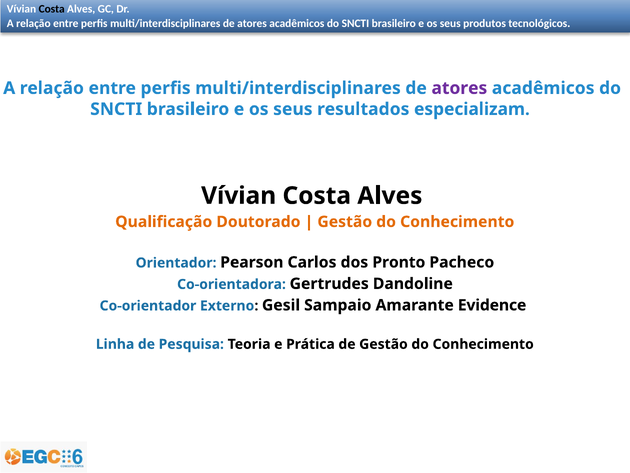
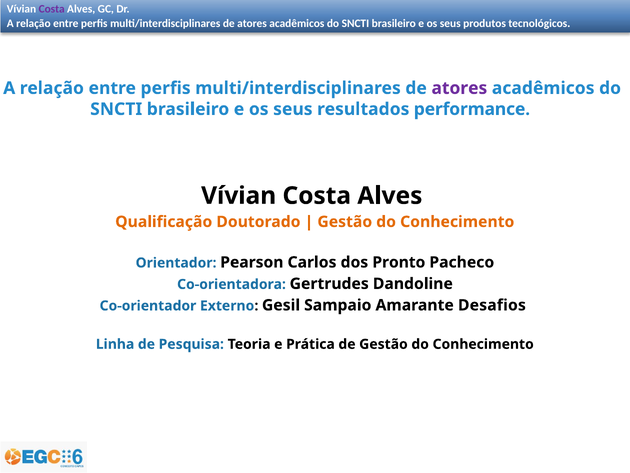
Costa at (52, 9) colour: black -> purple
especializam: especializam -> performance
Evidence: Evidence -> Desafios
